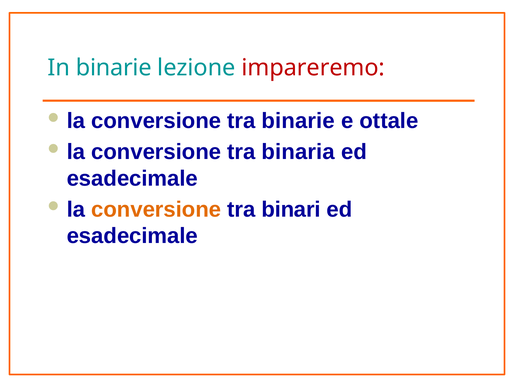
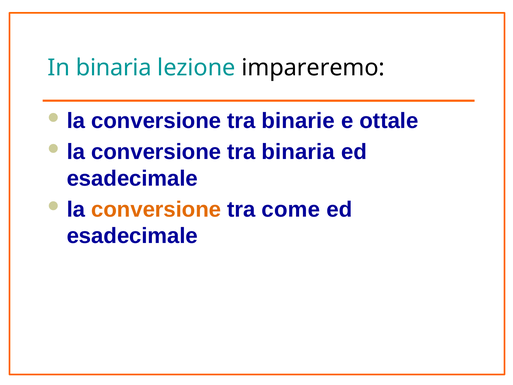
In binarie: binarie -> binaria
impareremo colour: red -> black
binari: binari -> come
